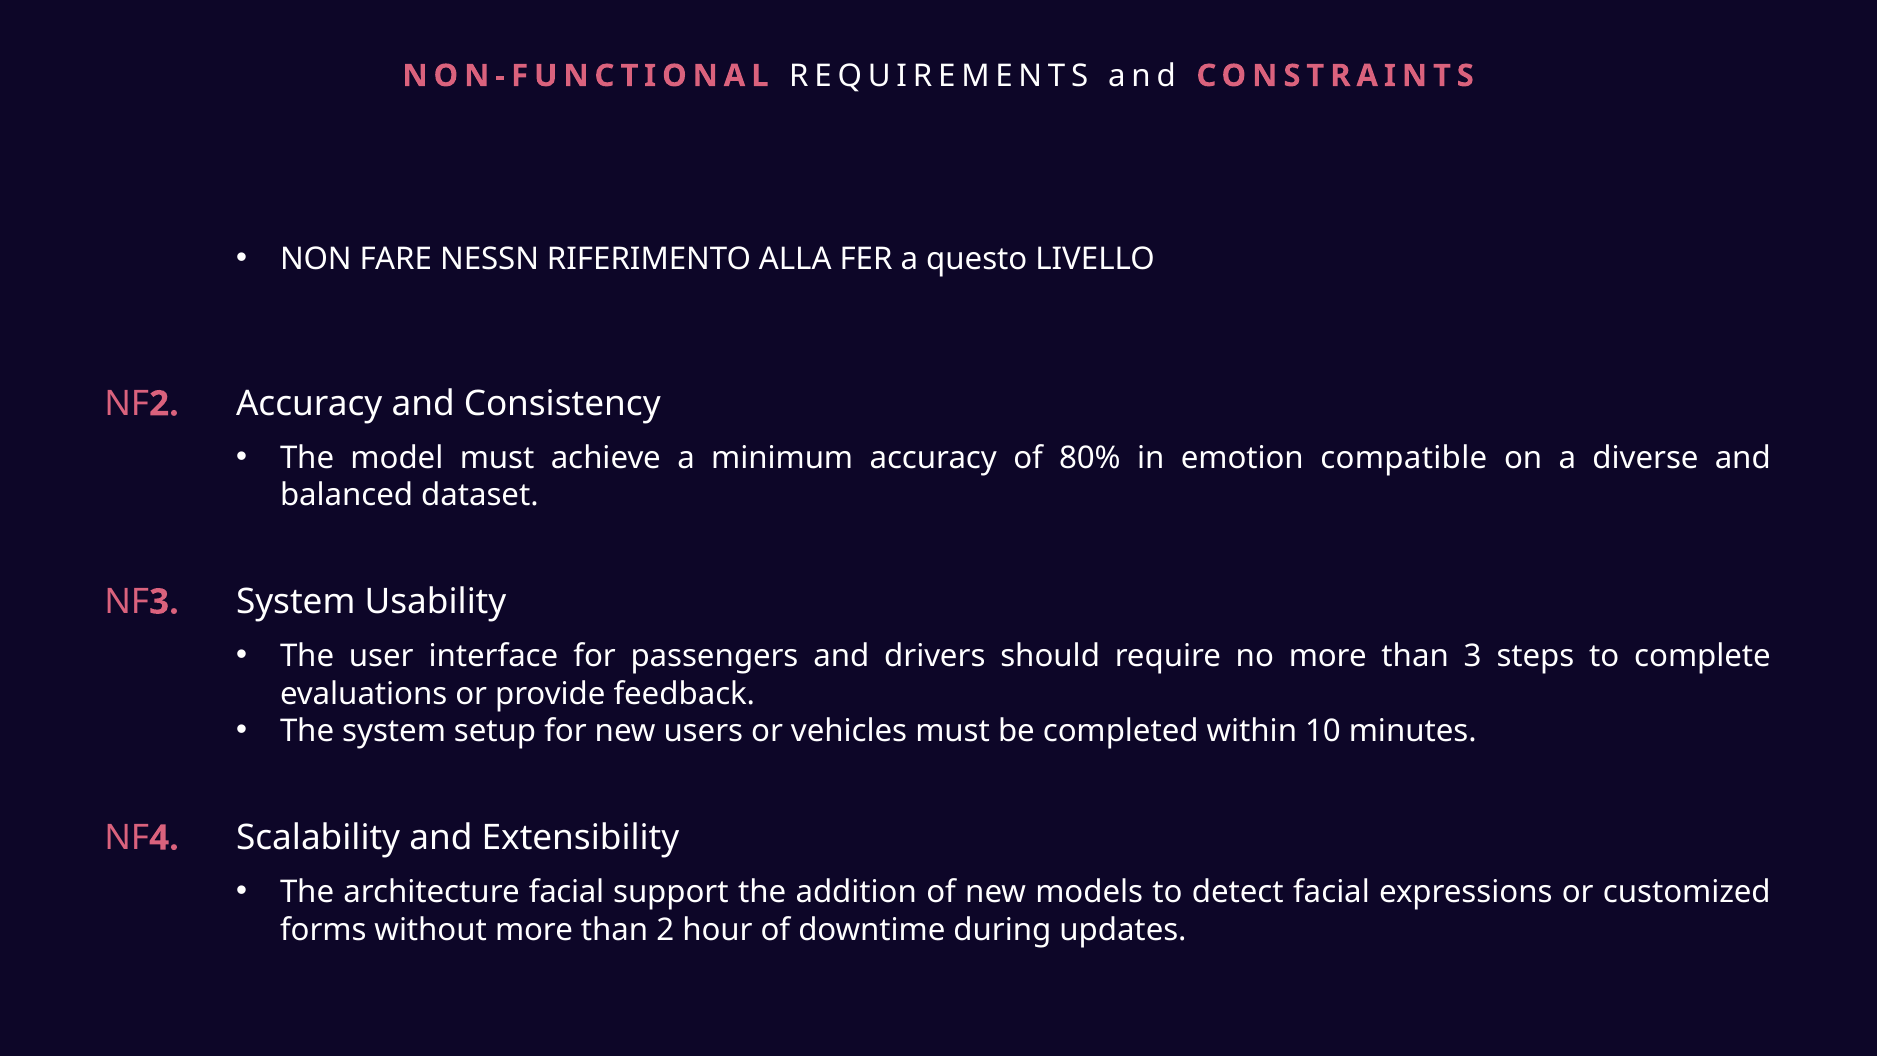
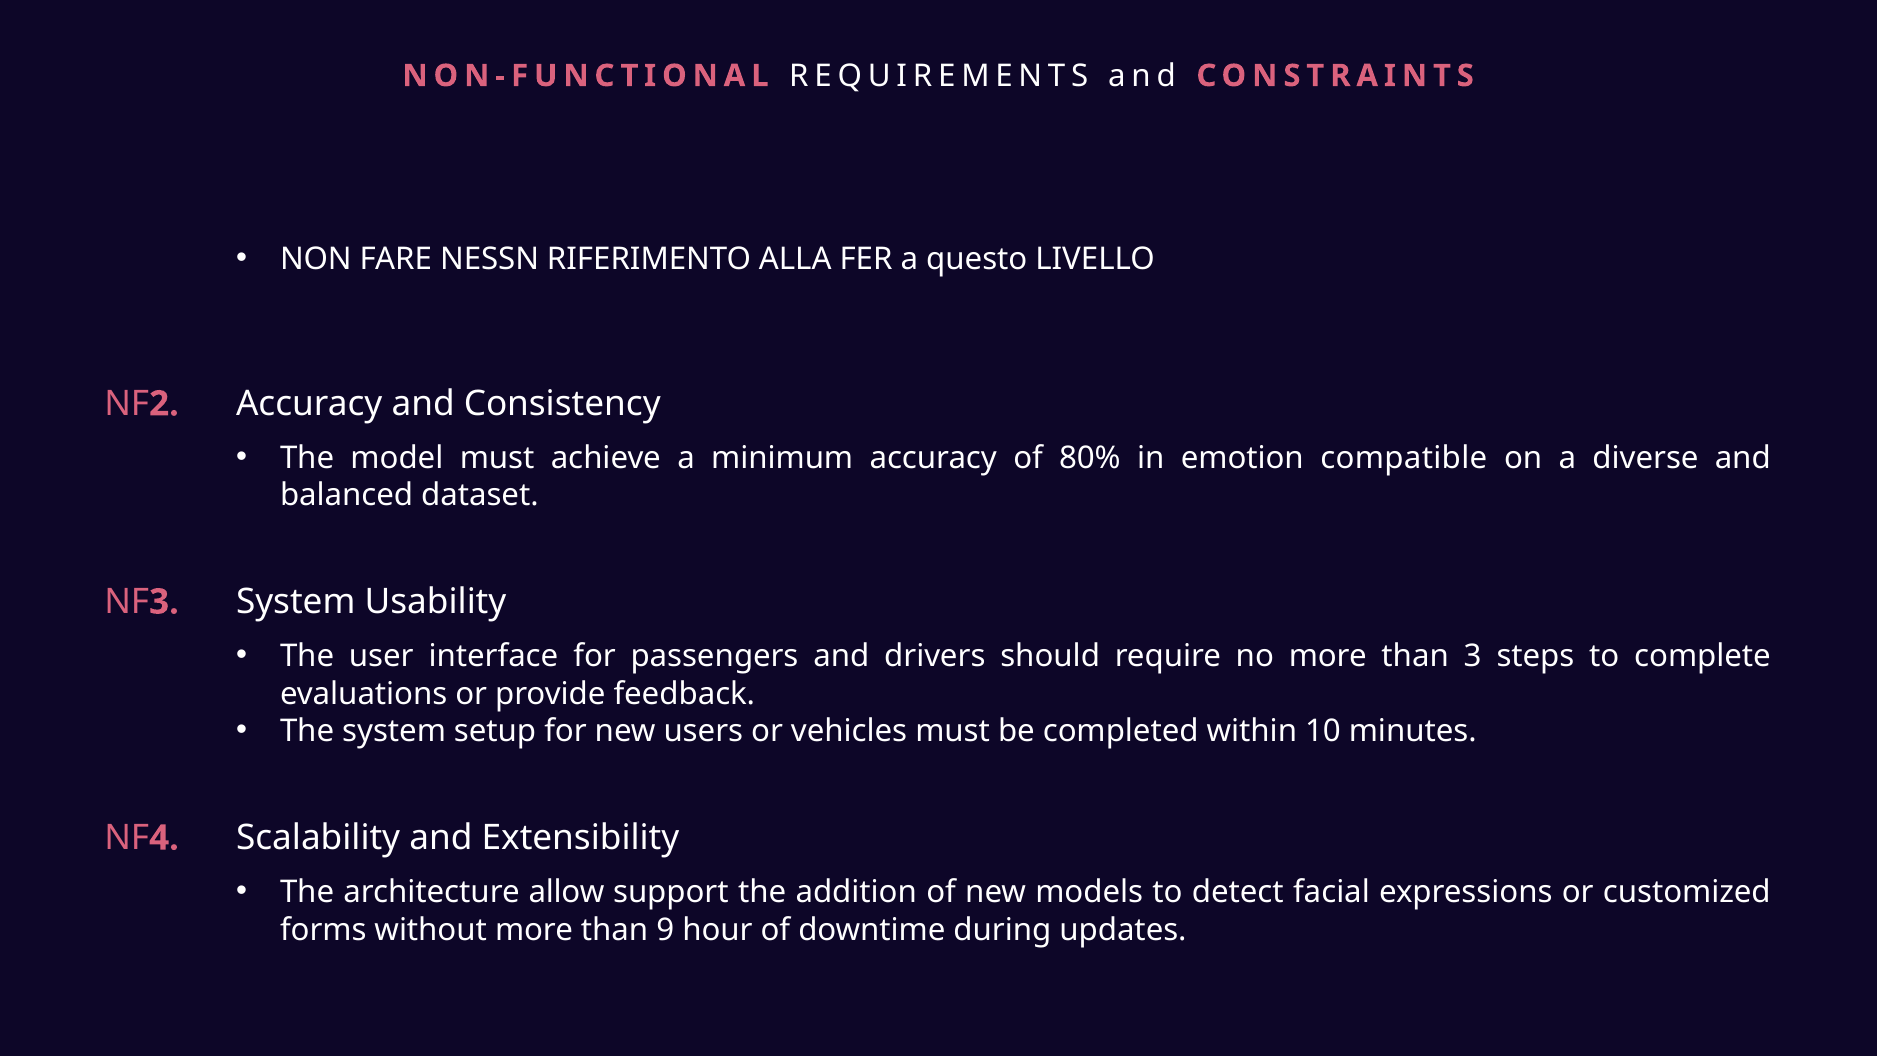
architecture facial: facial -> allow
than 2: 2 -> 9
